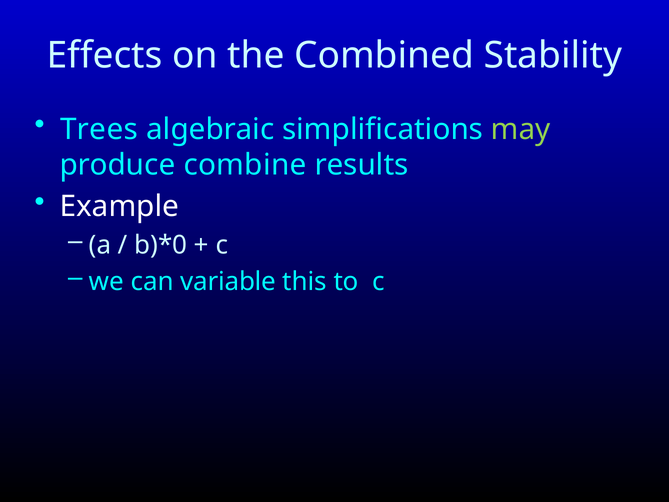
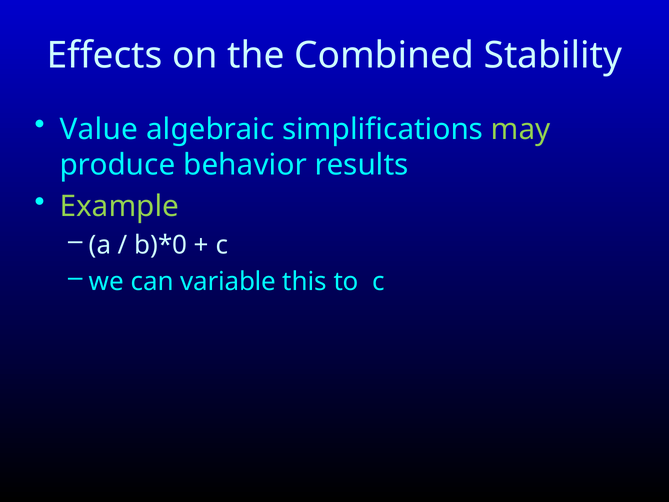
Trees: Trees -> Value
combine: combine -> behavior
Example colour: white -> light green
